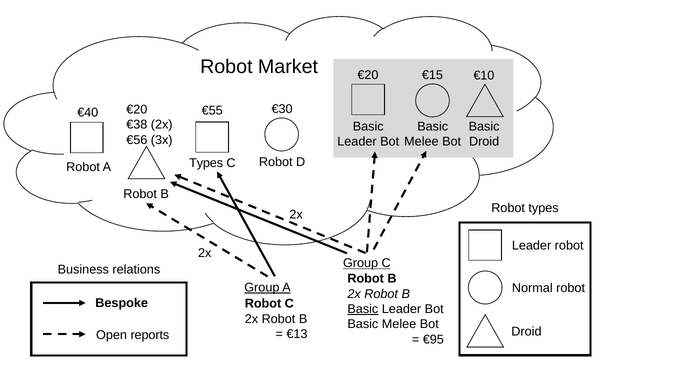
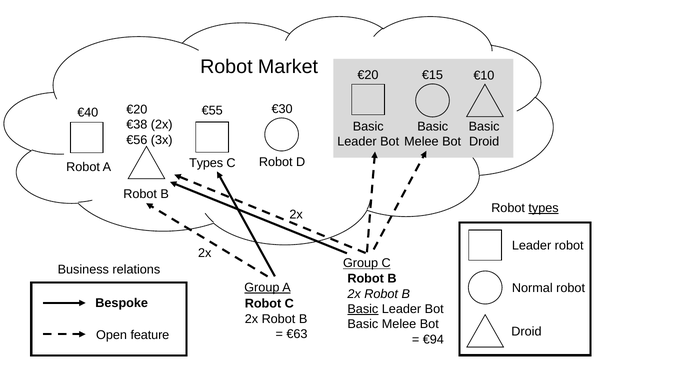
types at (544, 208) underline: none -> present
€13: €13 -> €63
reports: reports -> feature
€95: €95 -> €94
